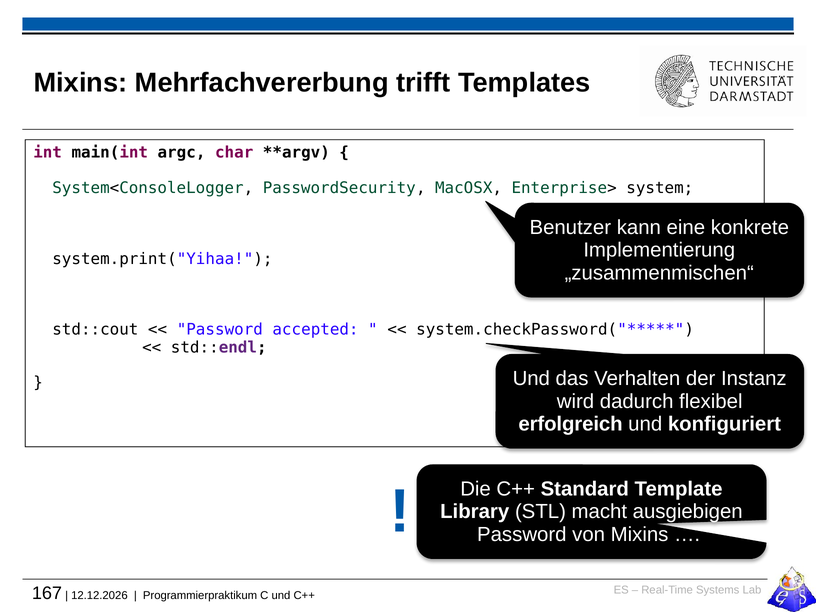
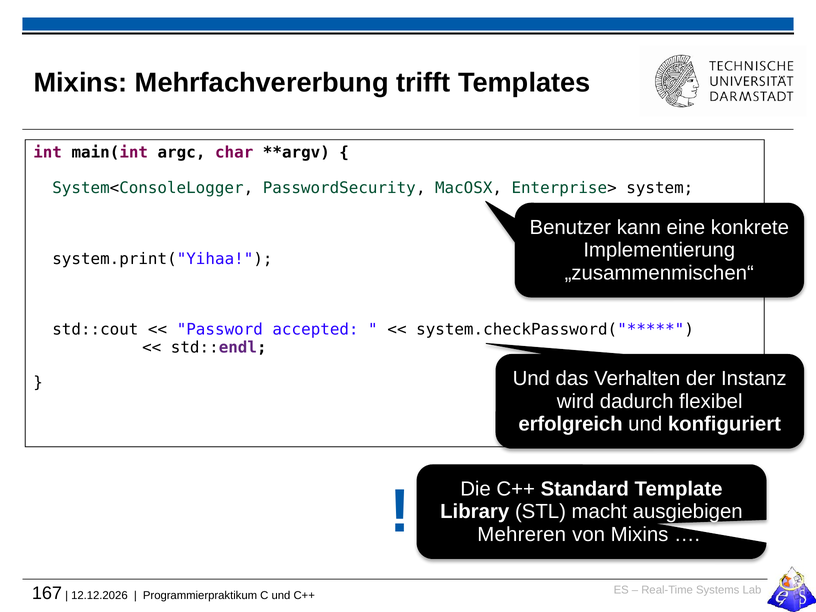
Password at (522, 535): Password -> Mehreren
